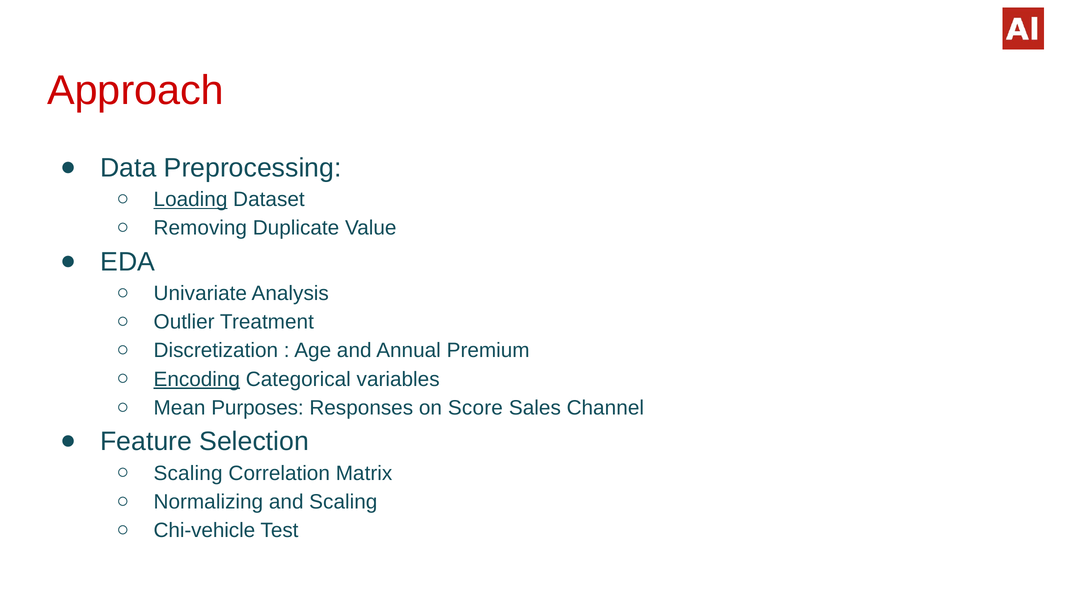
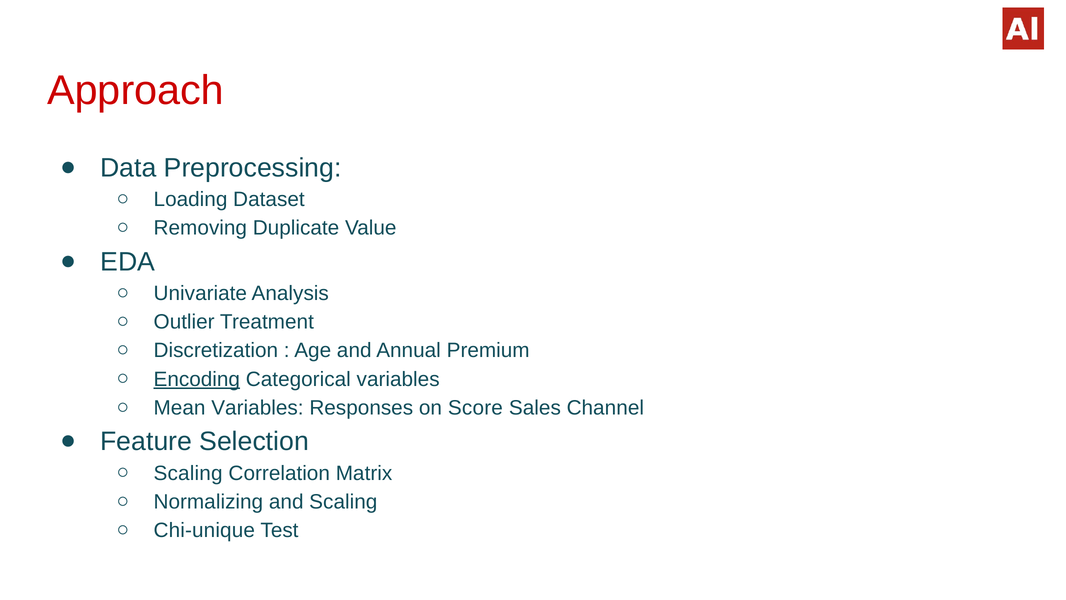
Loading underline: present -> none
Mean Purposes: Purposes -> Variables
Chi-vehicle: Chi-vehicle -> Chi-unique
